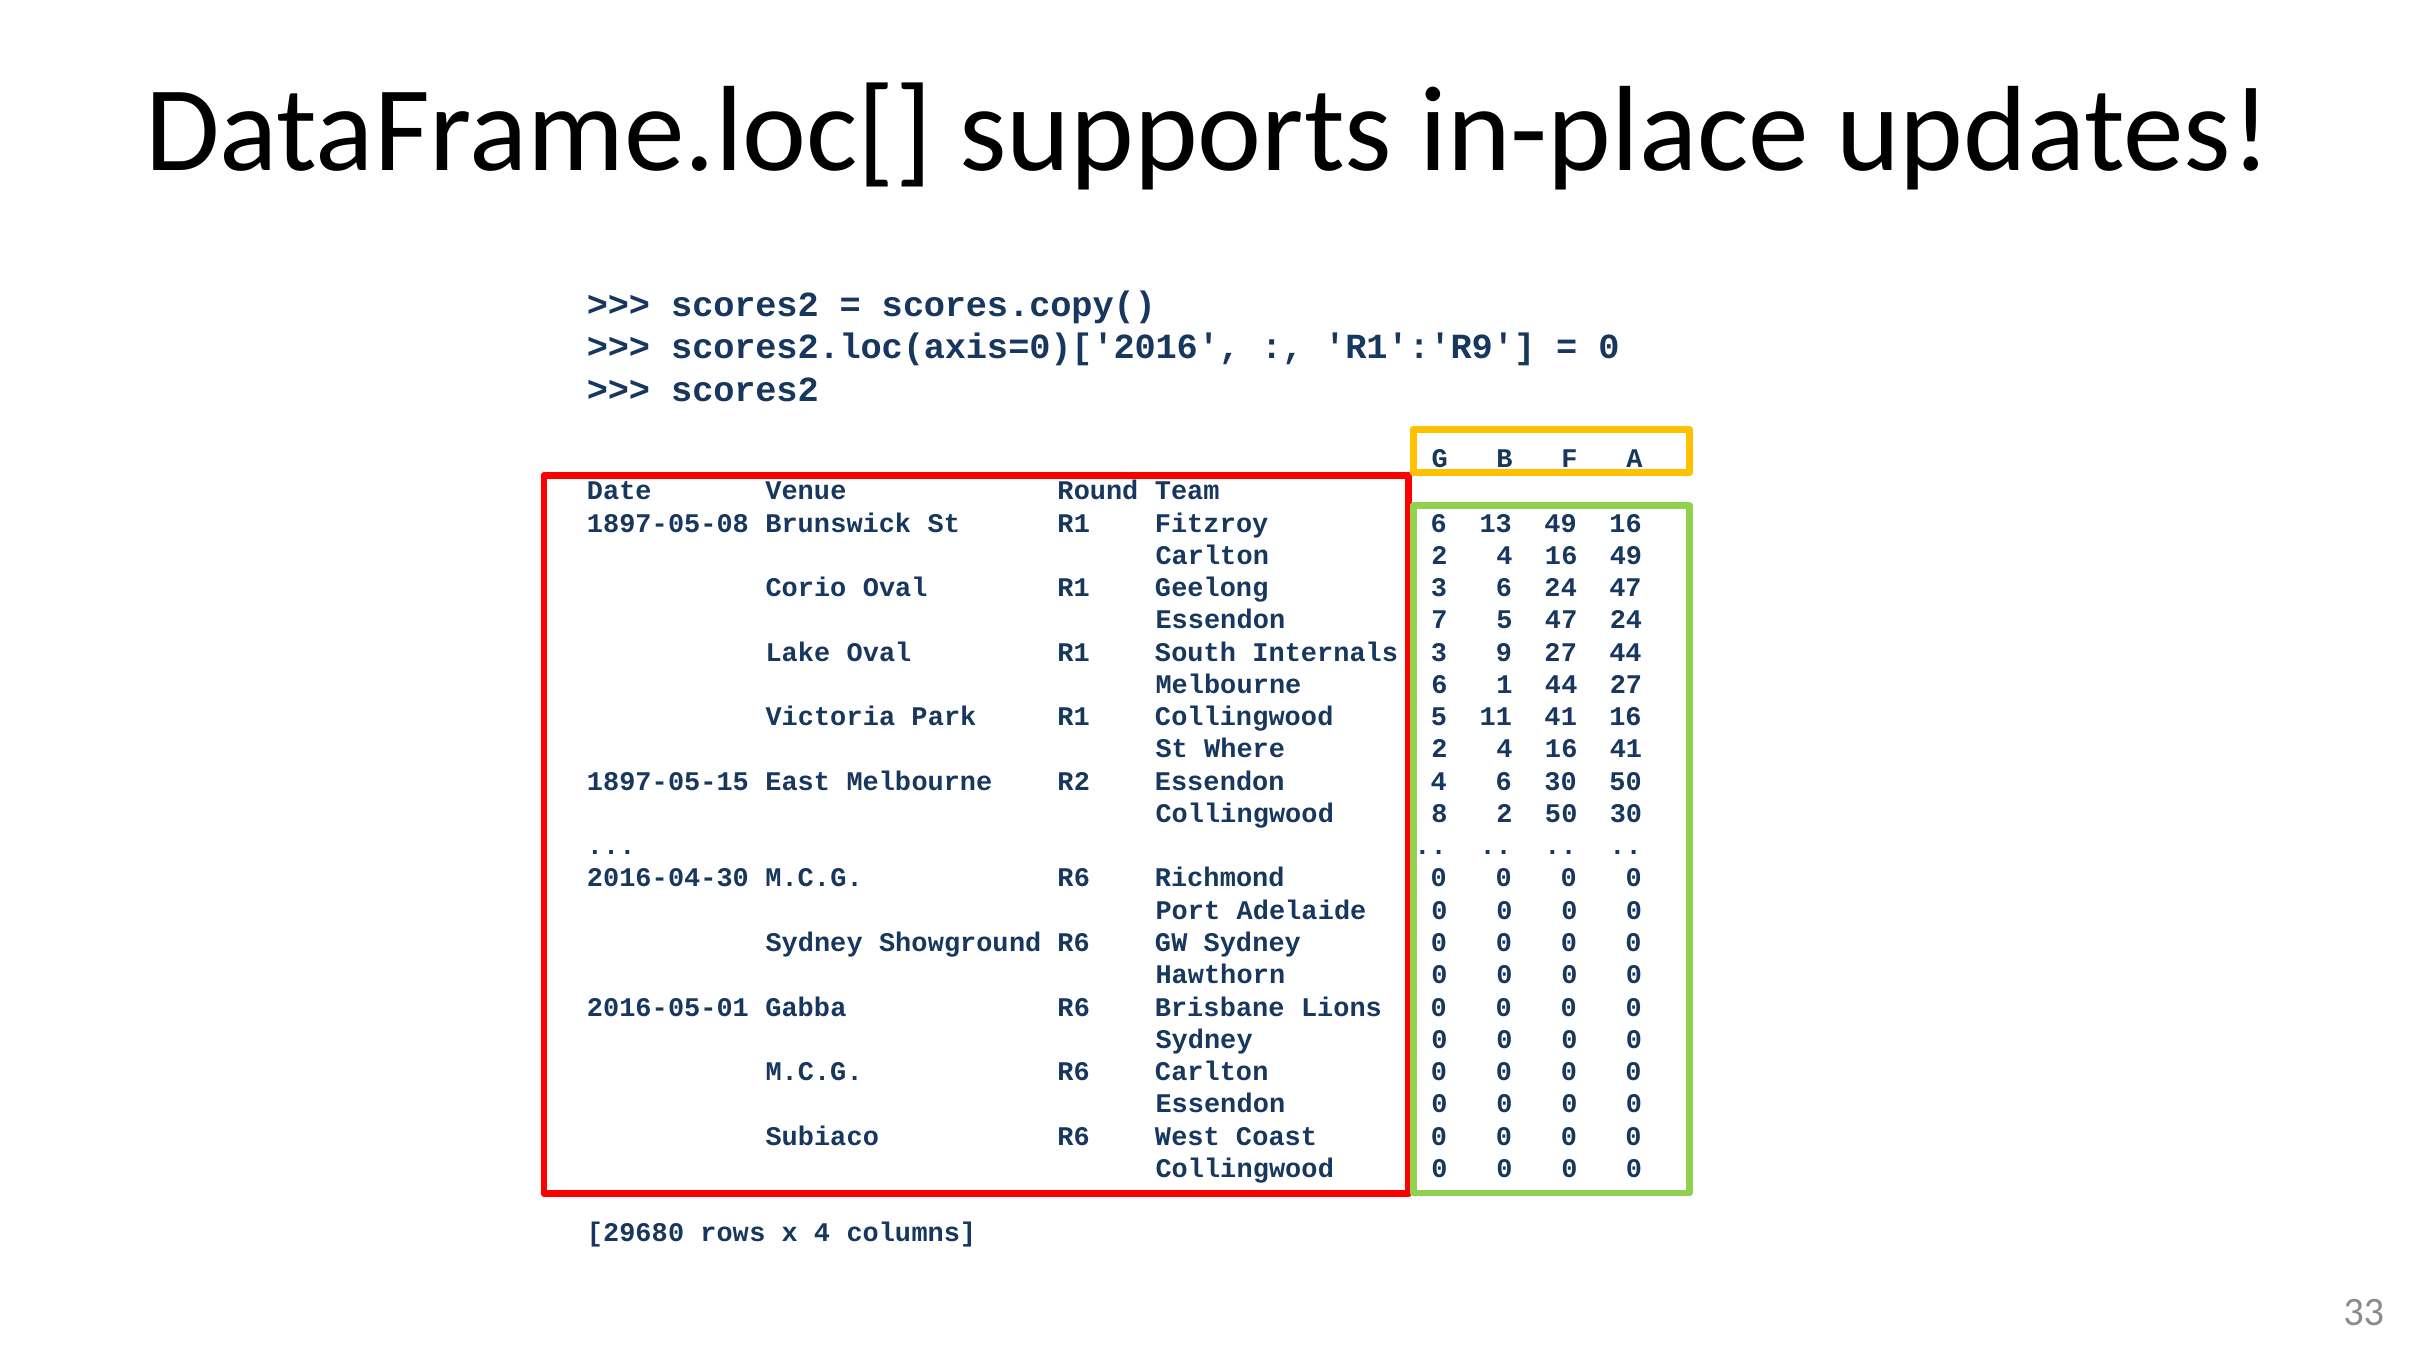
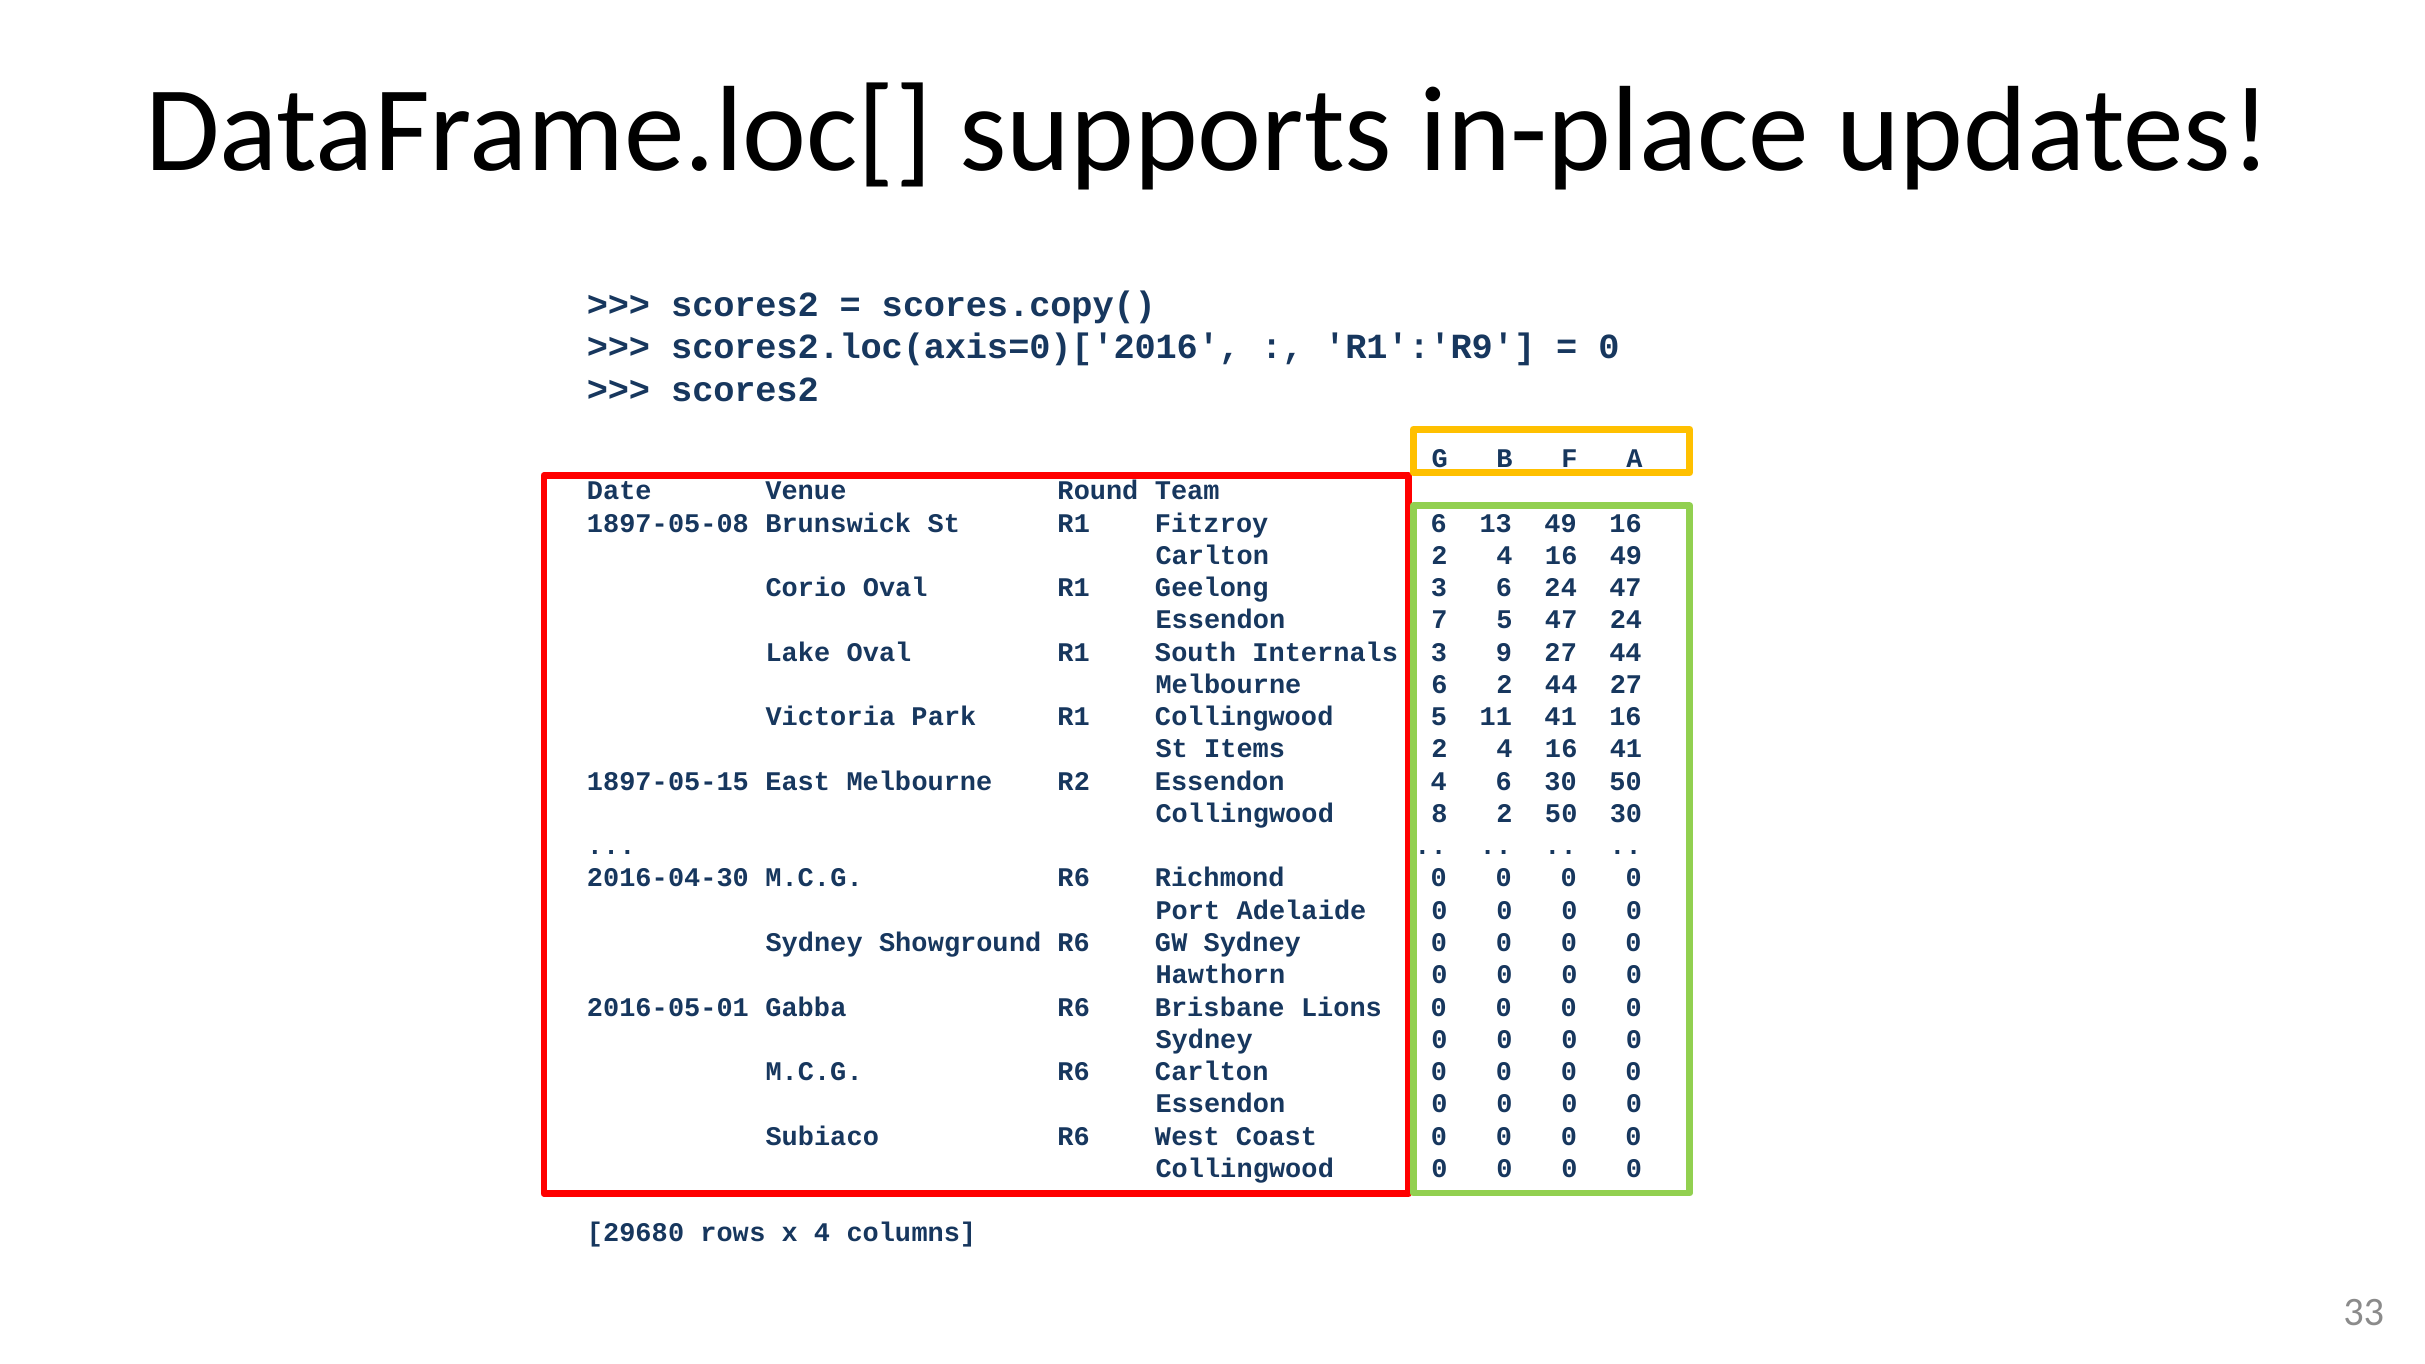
6 1: 1 -> 2
Where: Where -> Items
